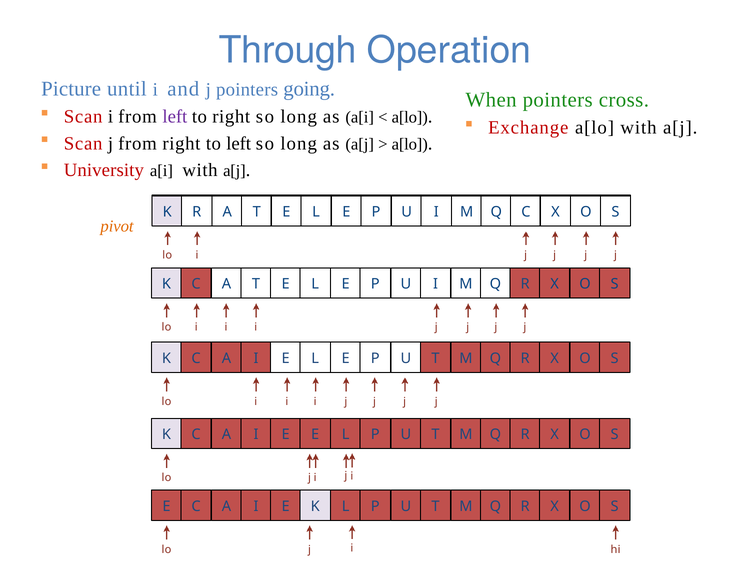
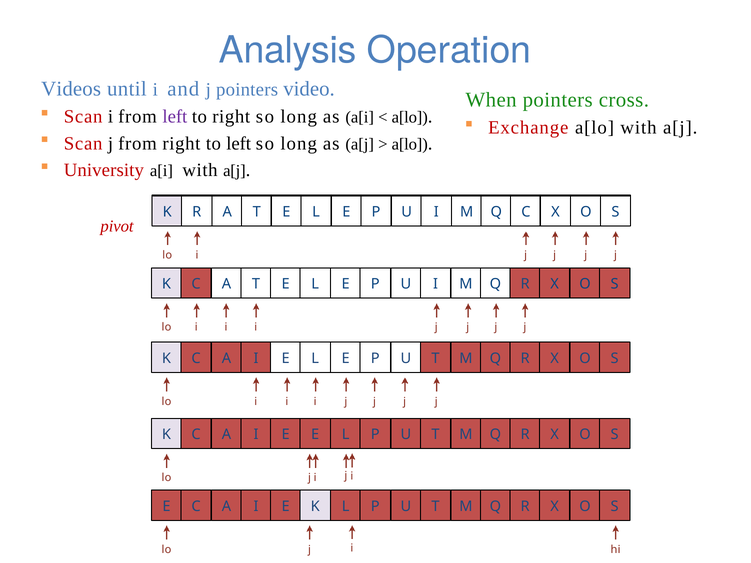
Through: Through -> Analysis
Picture: Picture -> Videos
going: going -> video
pivot colour: orange -> red
